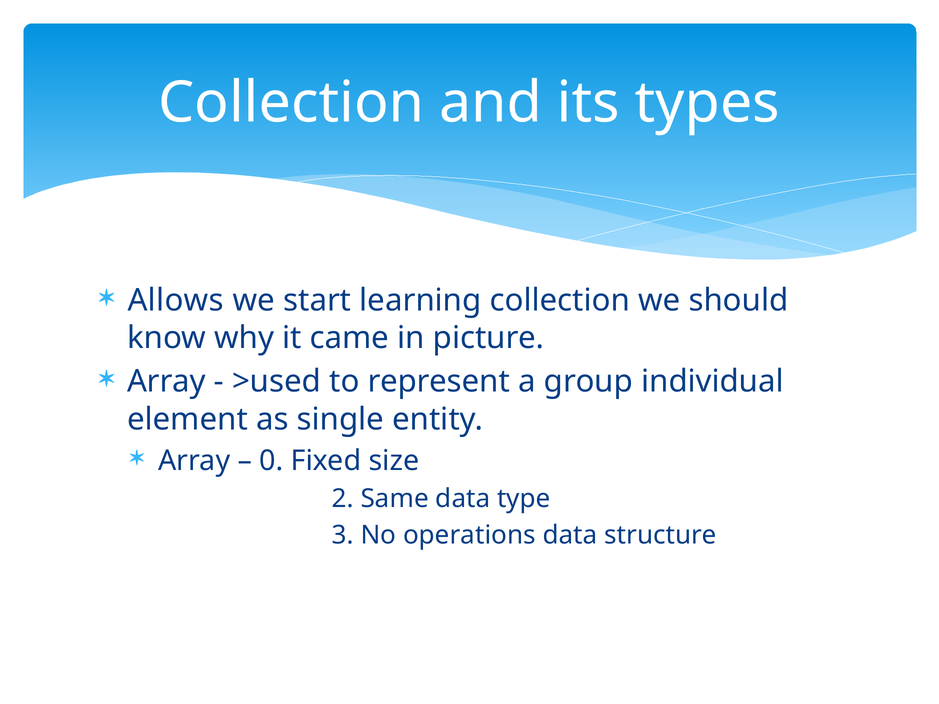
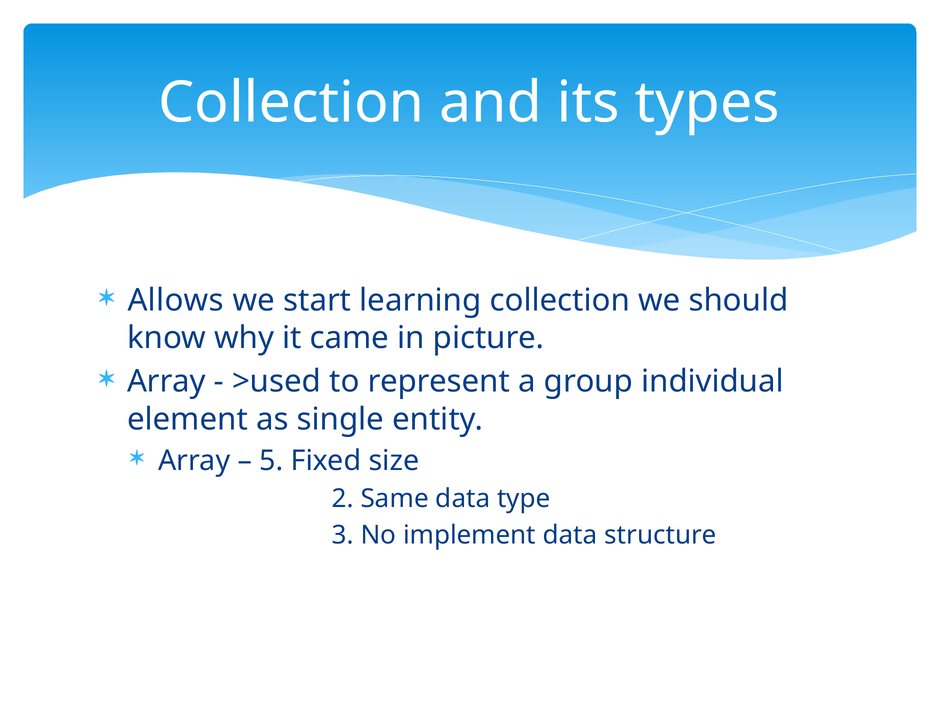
0: 0 -> 5
operations: operations -> implement
